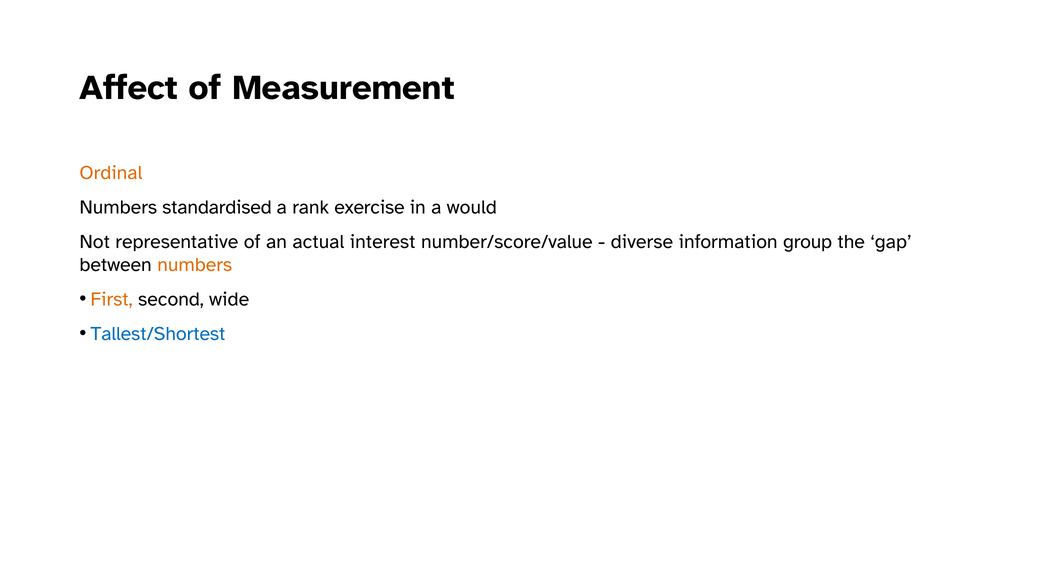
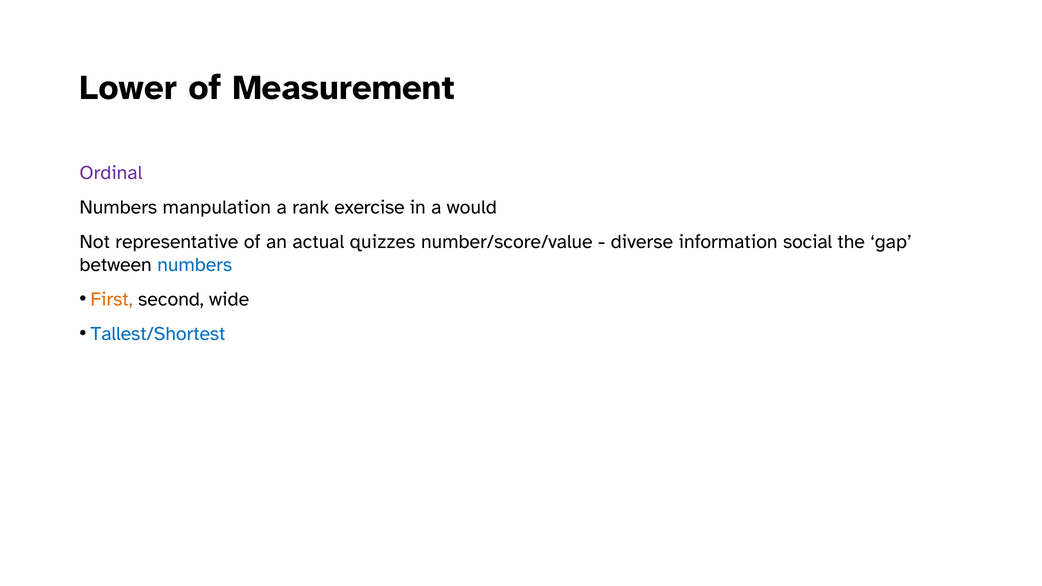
Affect: Affect -> Lower
Ordinal colour: orange -> purple
standardised: standardised -> manpulation
interest: interest -> quizzes
group: group -> social
numbers at (195, 265) colour: orange -> blue
